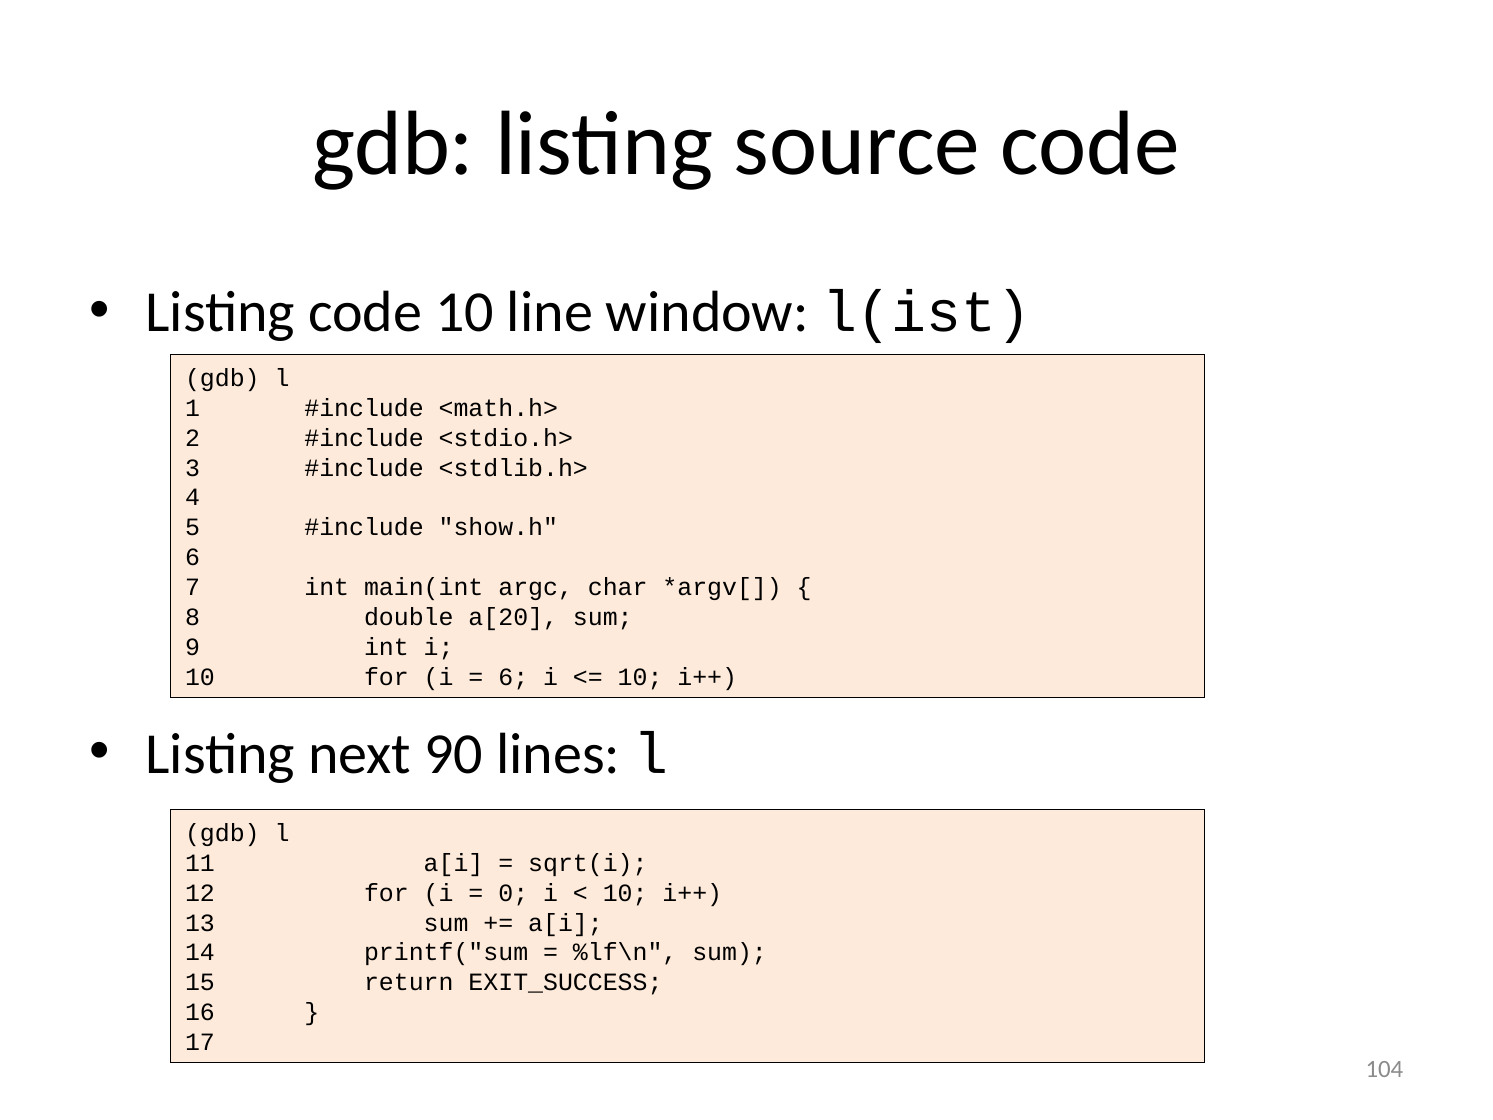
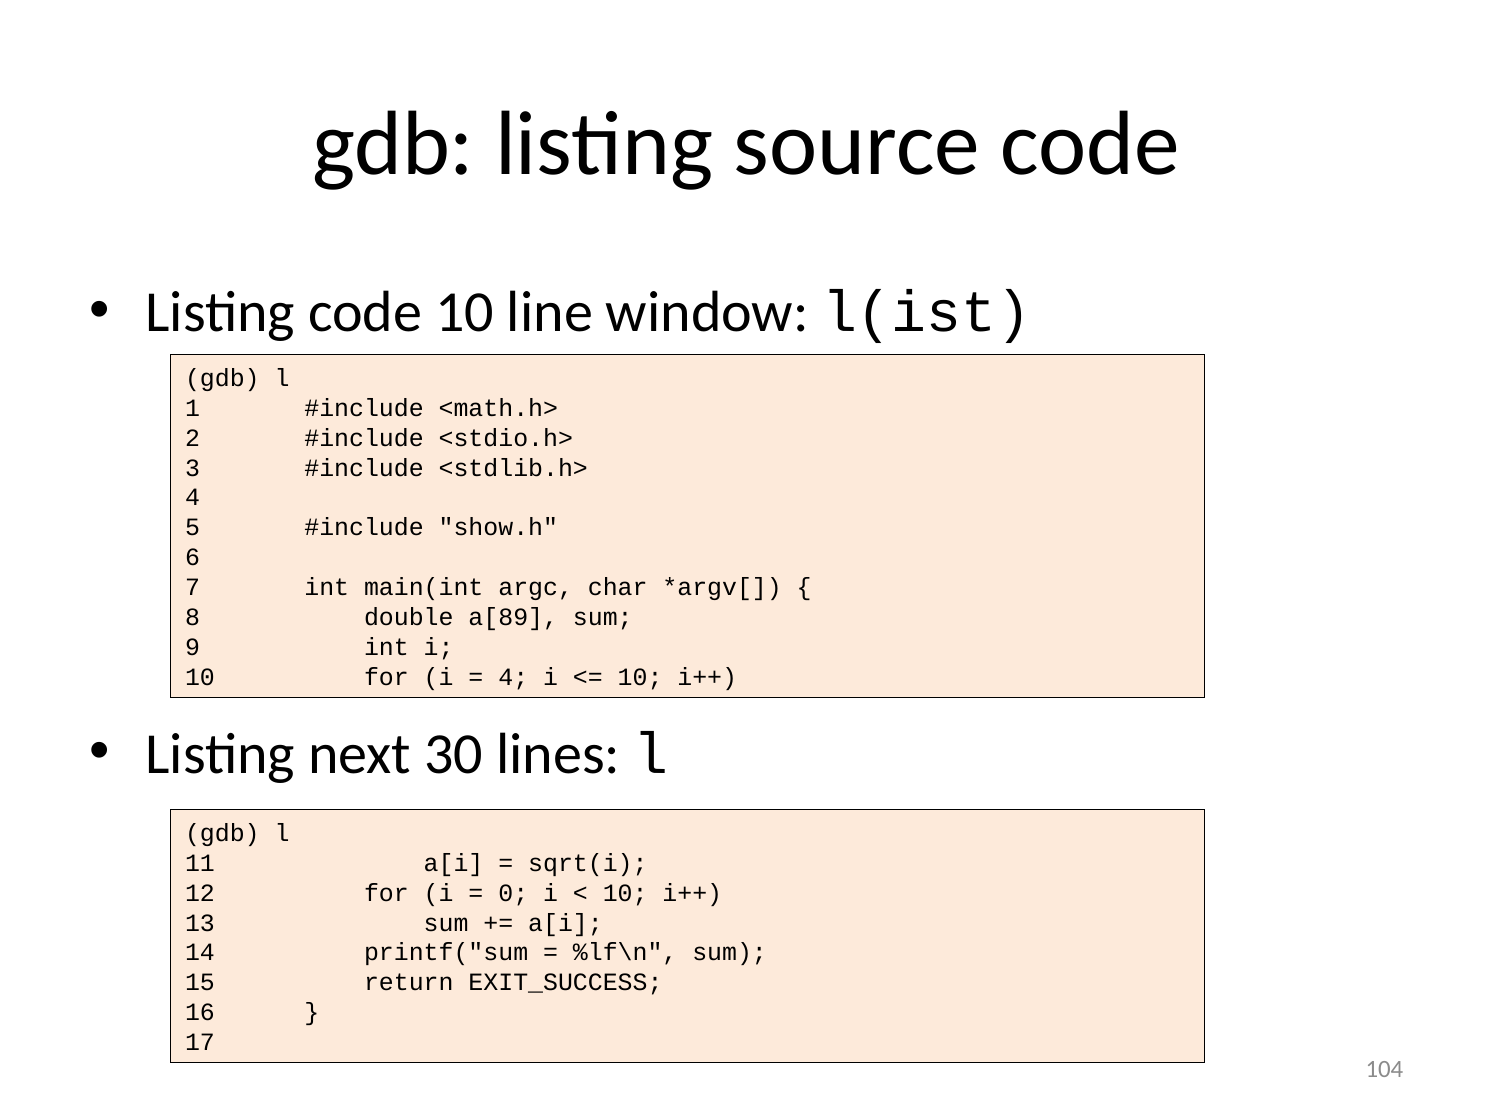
a[20: a[20 -> a[89
6 at (513, 677): 6 -> 4
90: 90 -> 30
